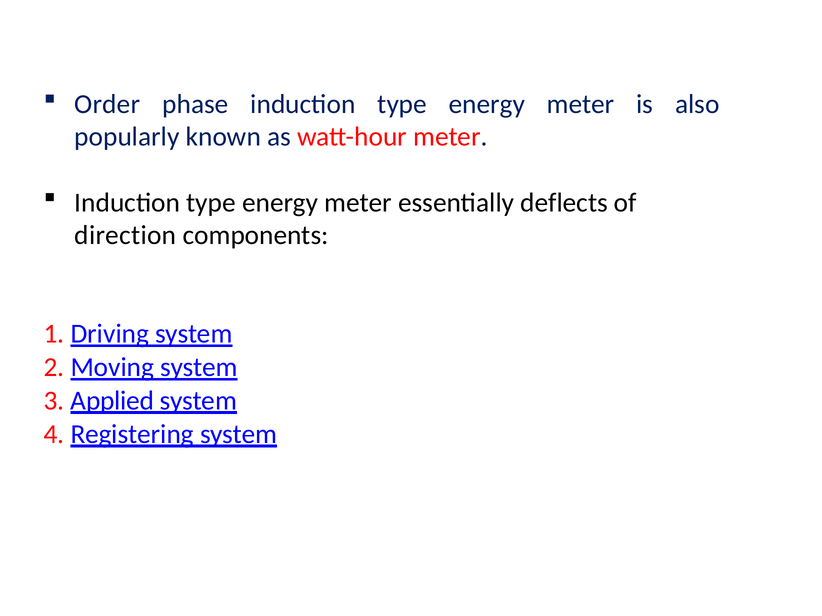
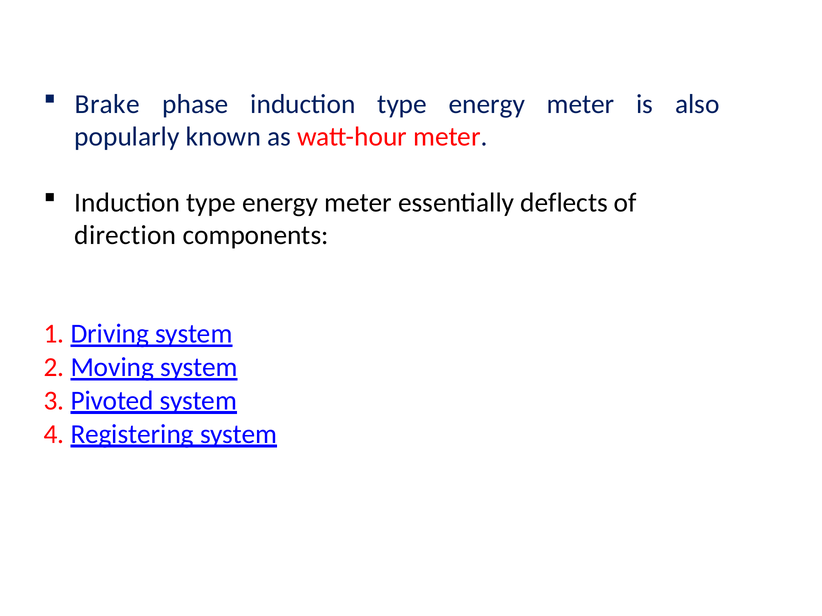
Order: Order -> Brake
Applied: Applied -> Pivoted
